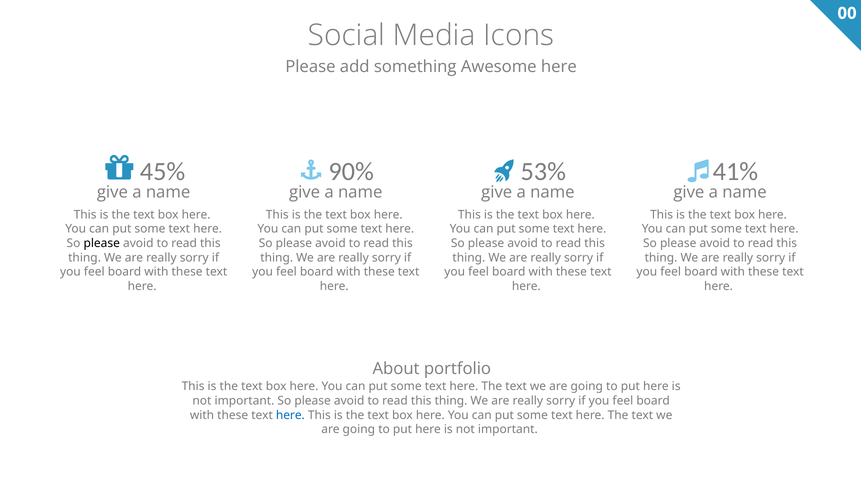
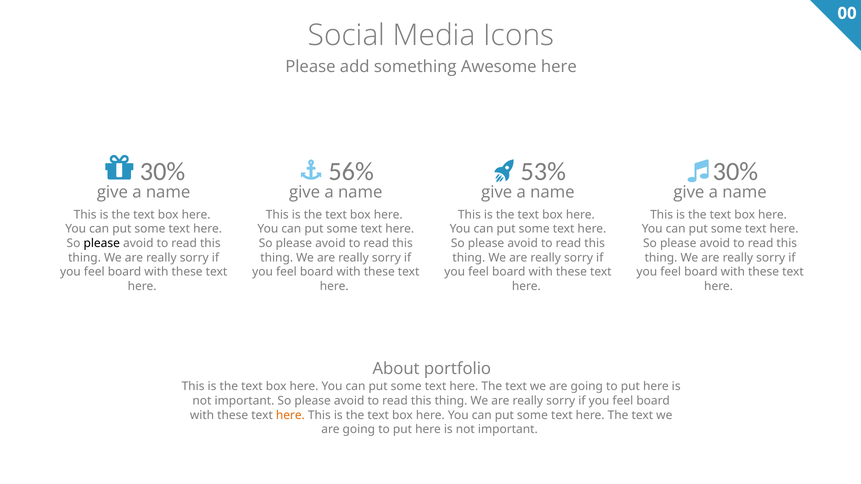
45% at (163, 172): 45% -> 30%
90%: 90% -> 56%
41% at (735, 172): 41% -> 30%
here at (290, 415) colour: blue -> orange
